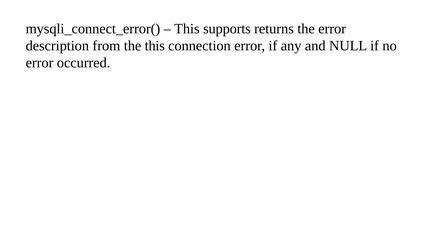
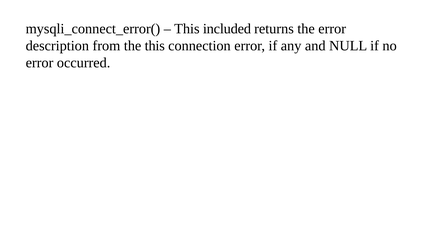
supports: supports -> included
